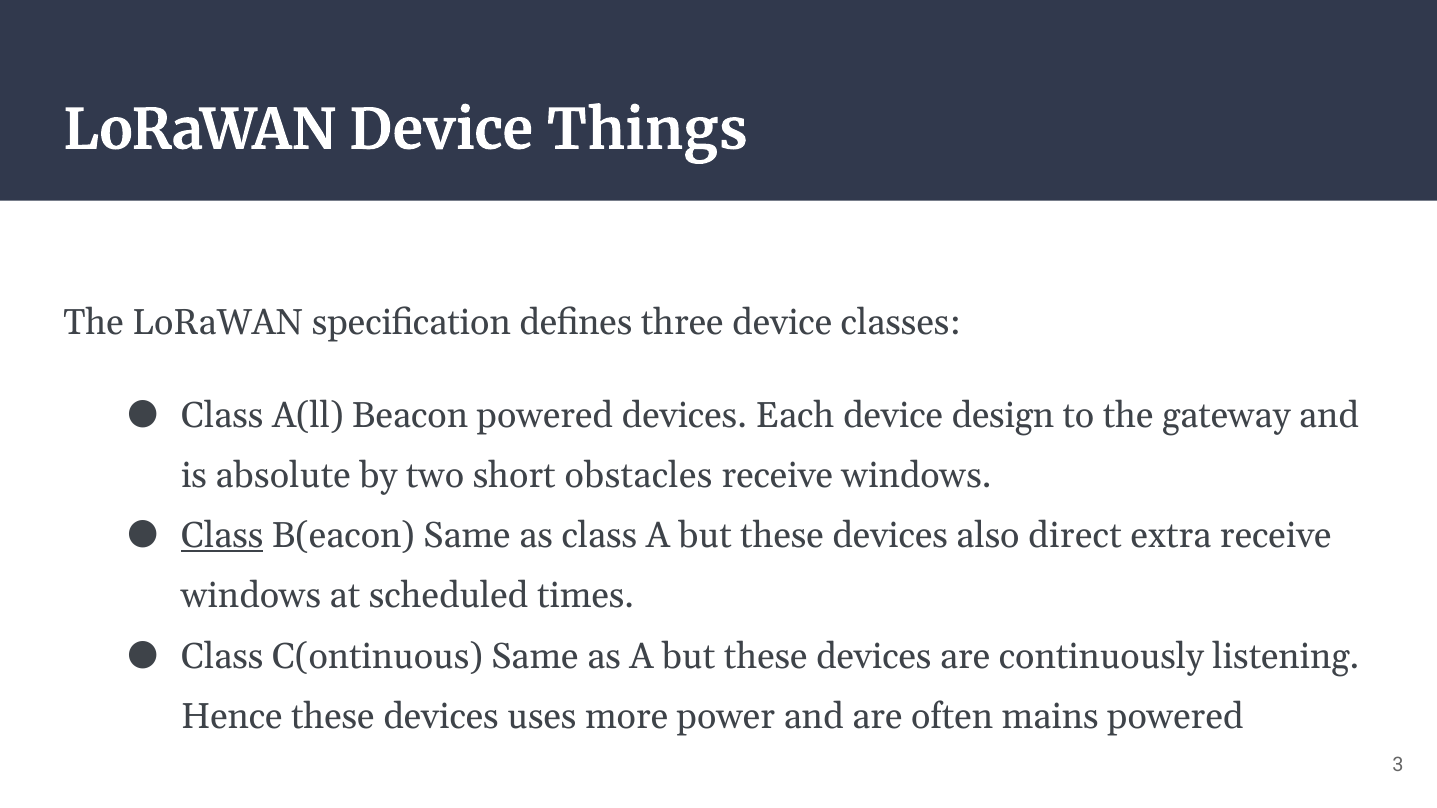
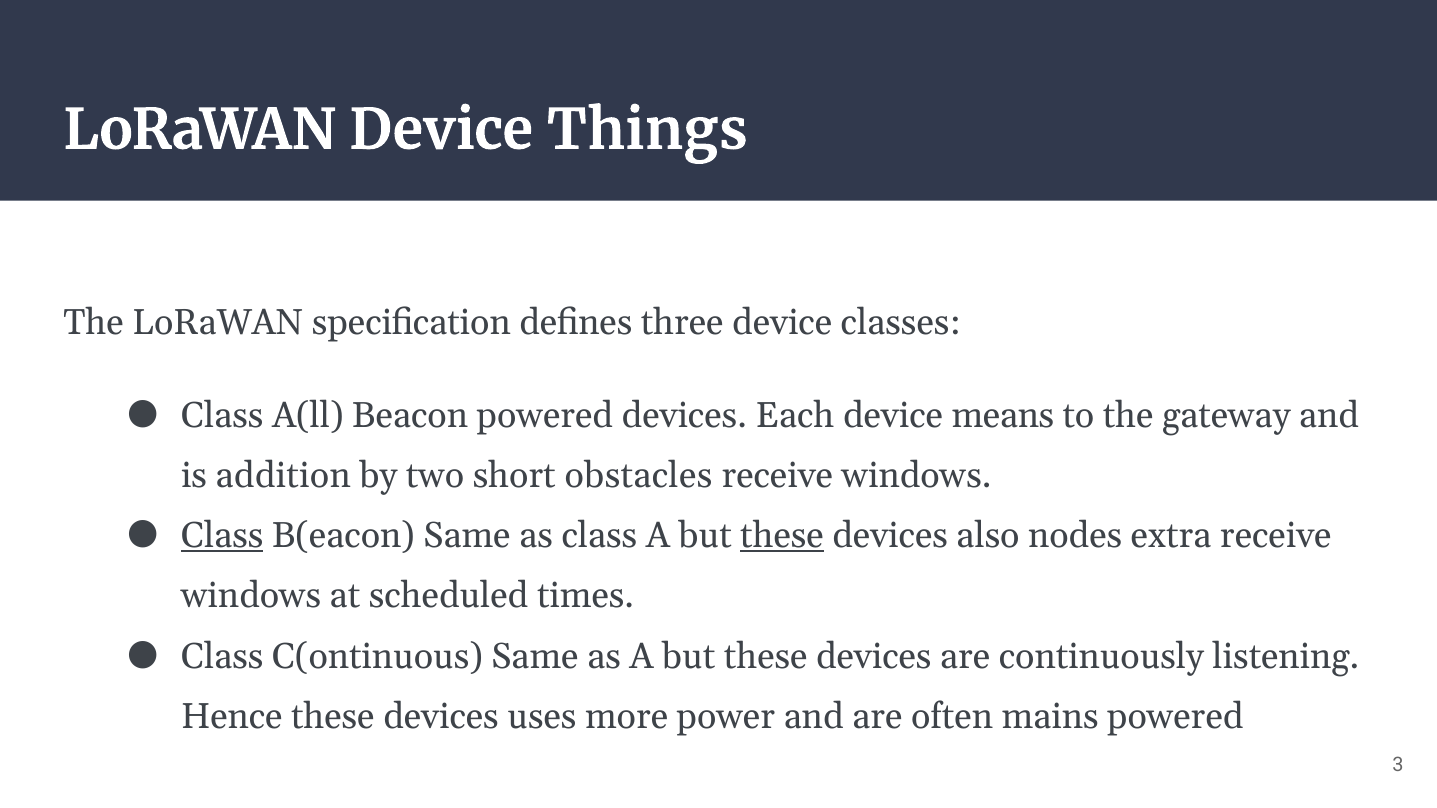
design: design -> means
absolute: absolute -> addition
these at (782, 536) underline: none -> present
direct: direct -> nodes
